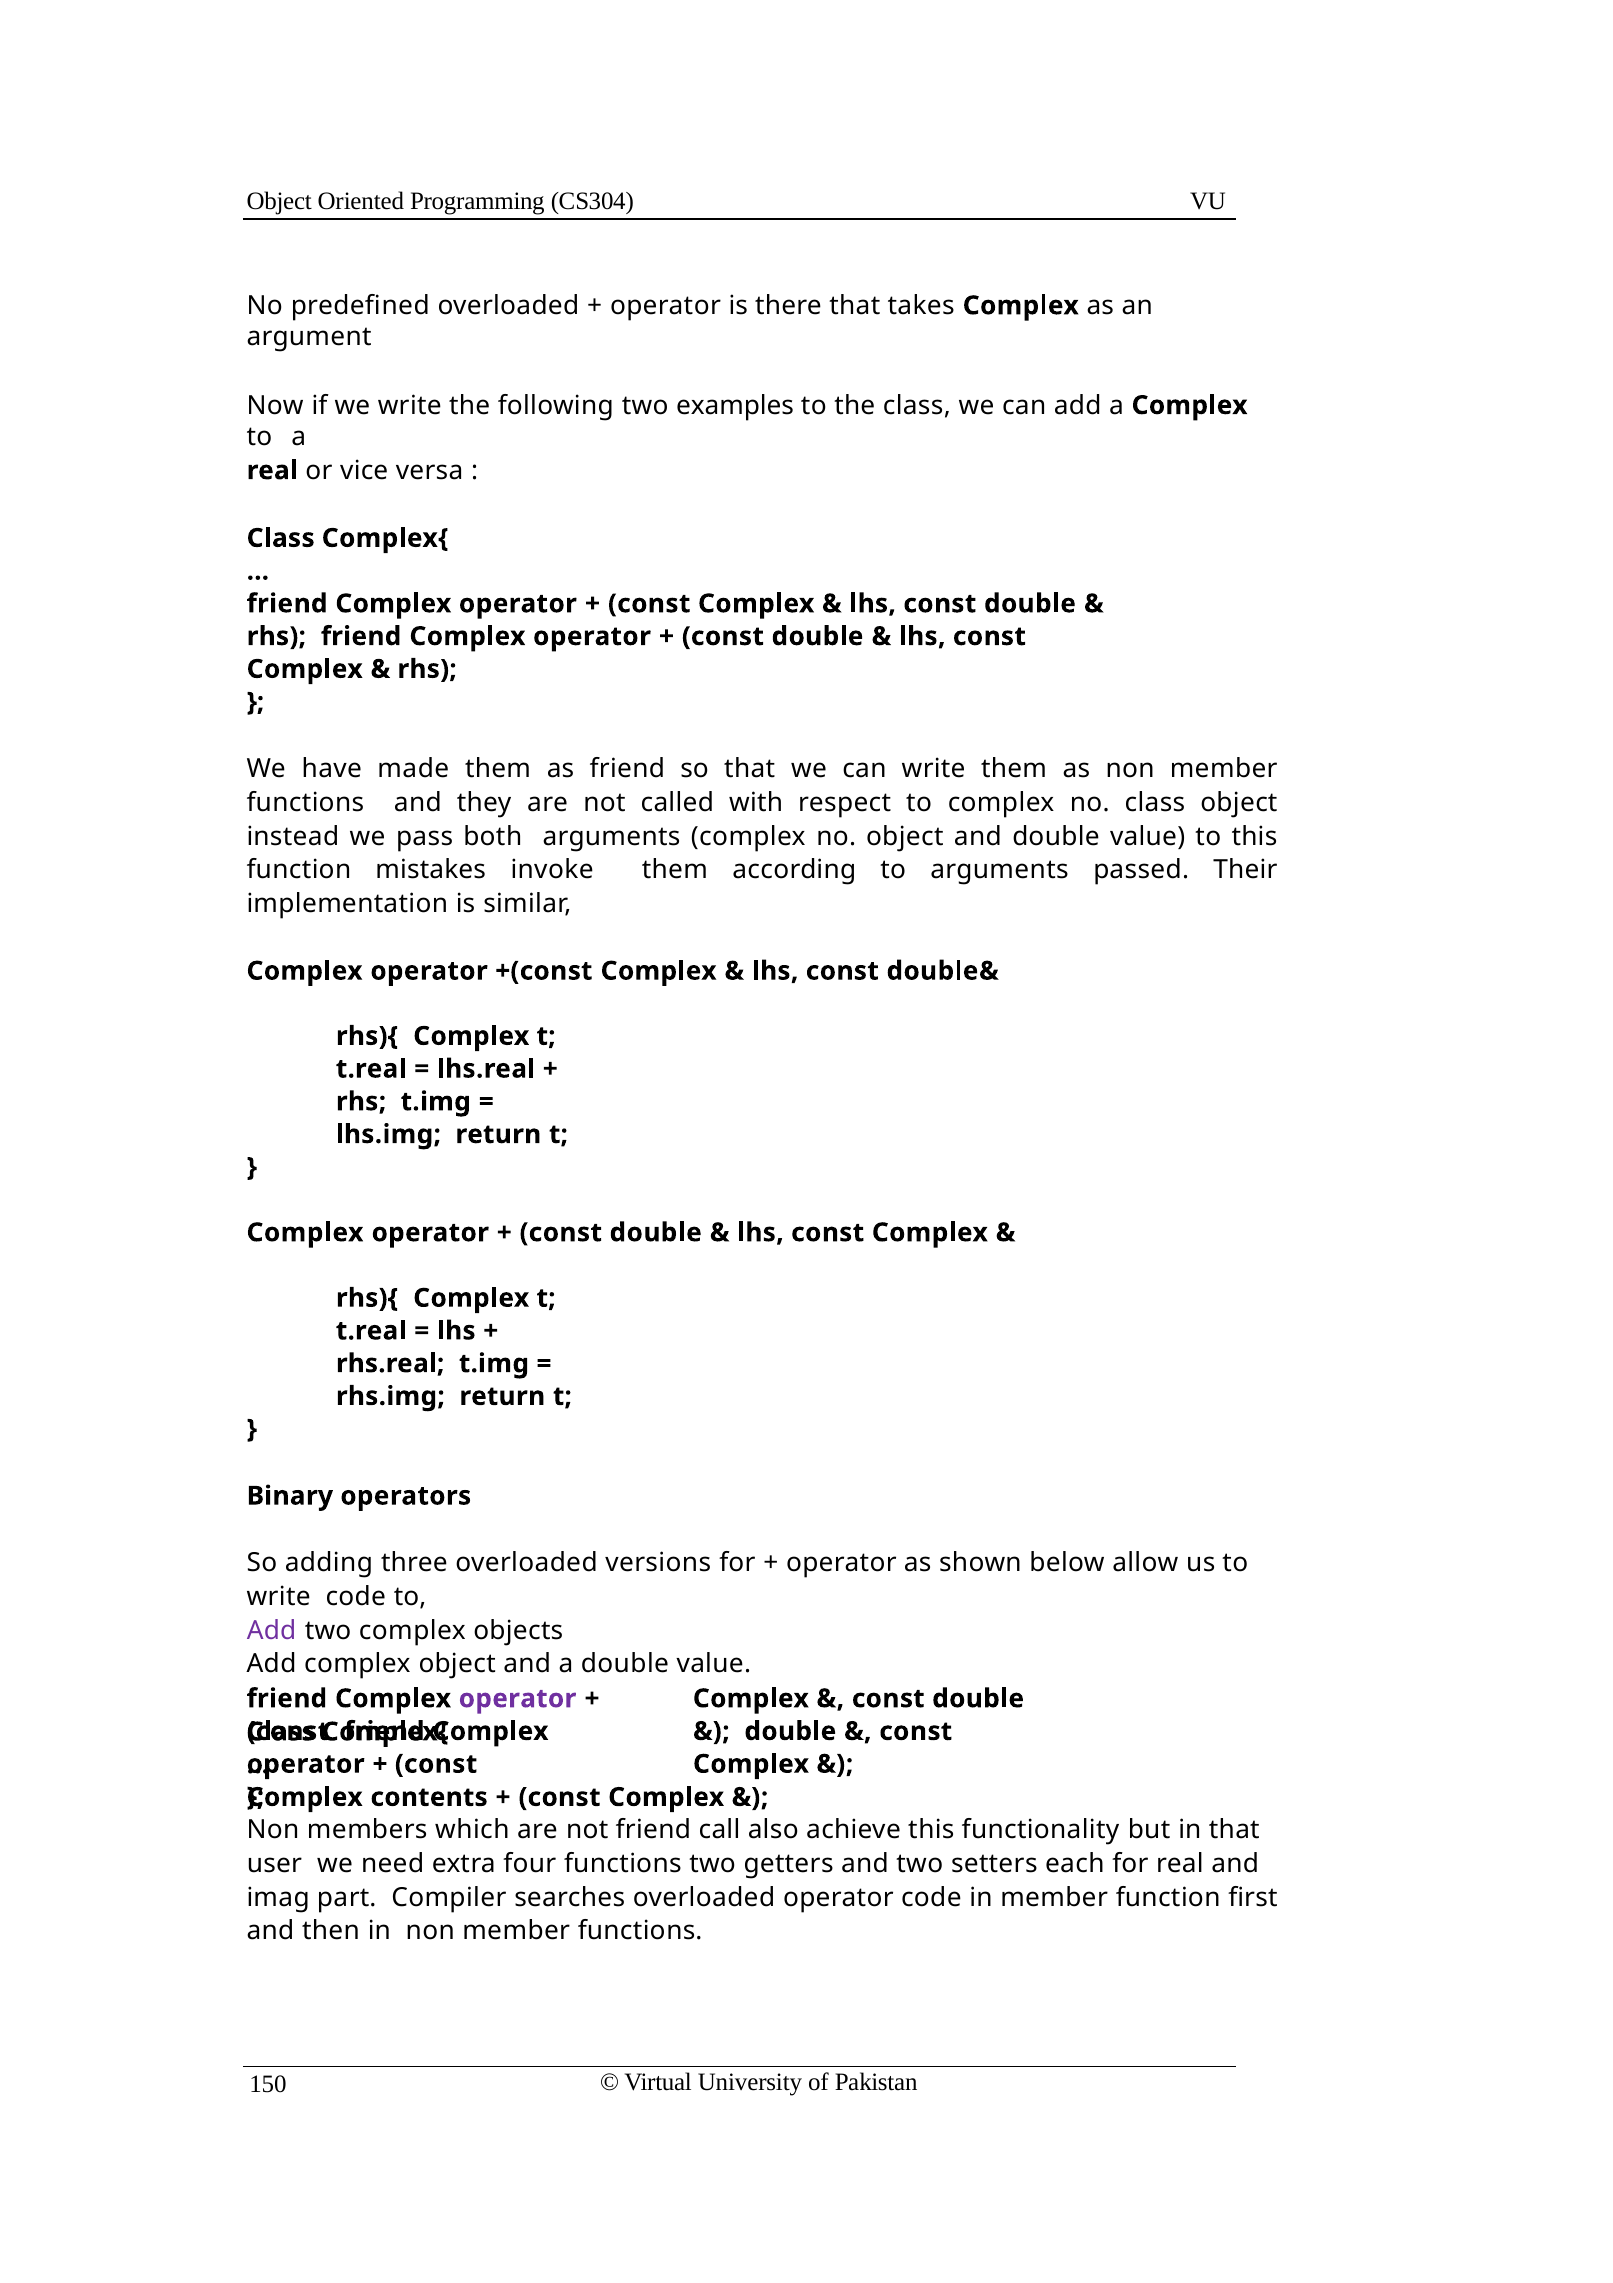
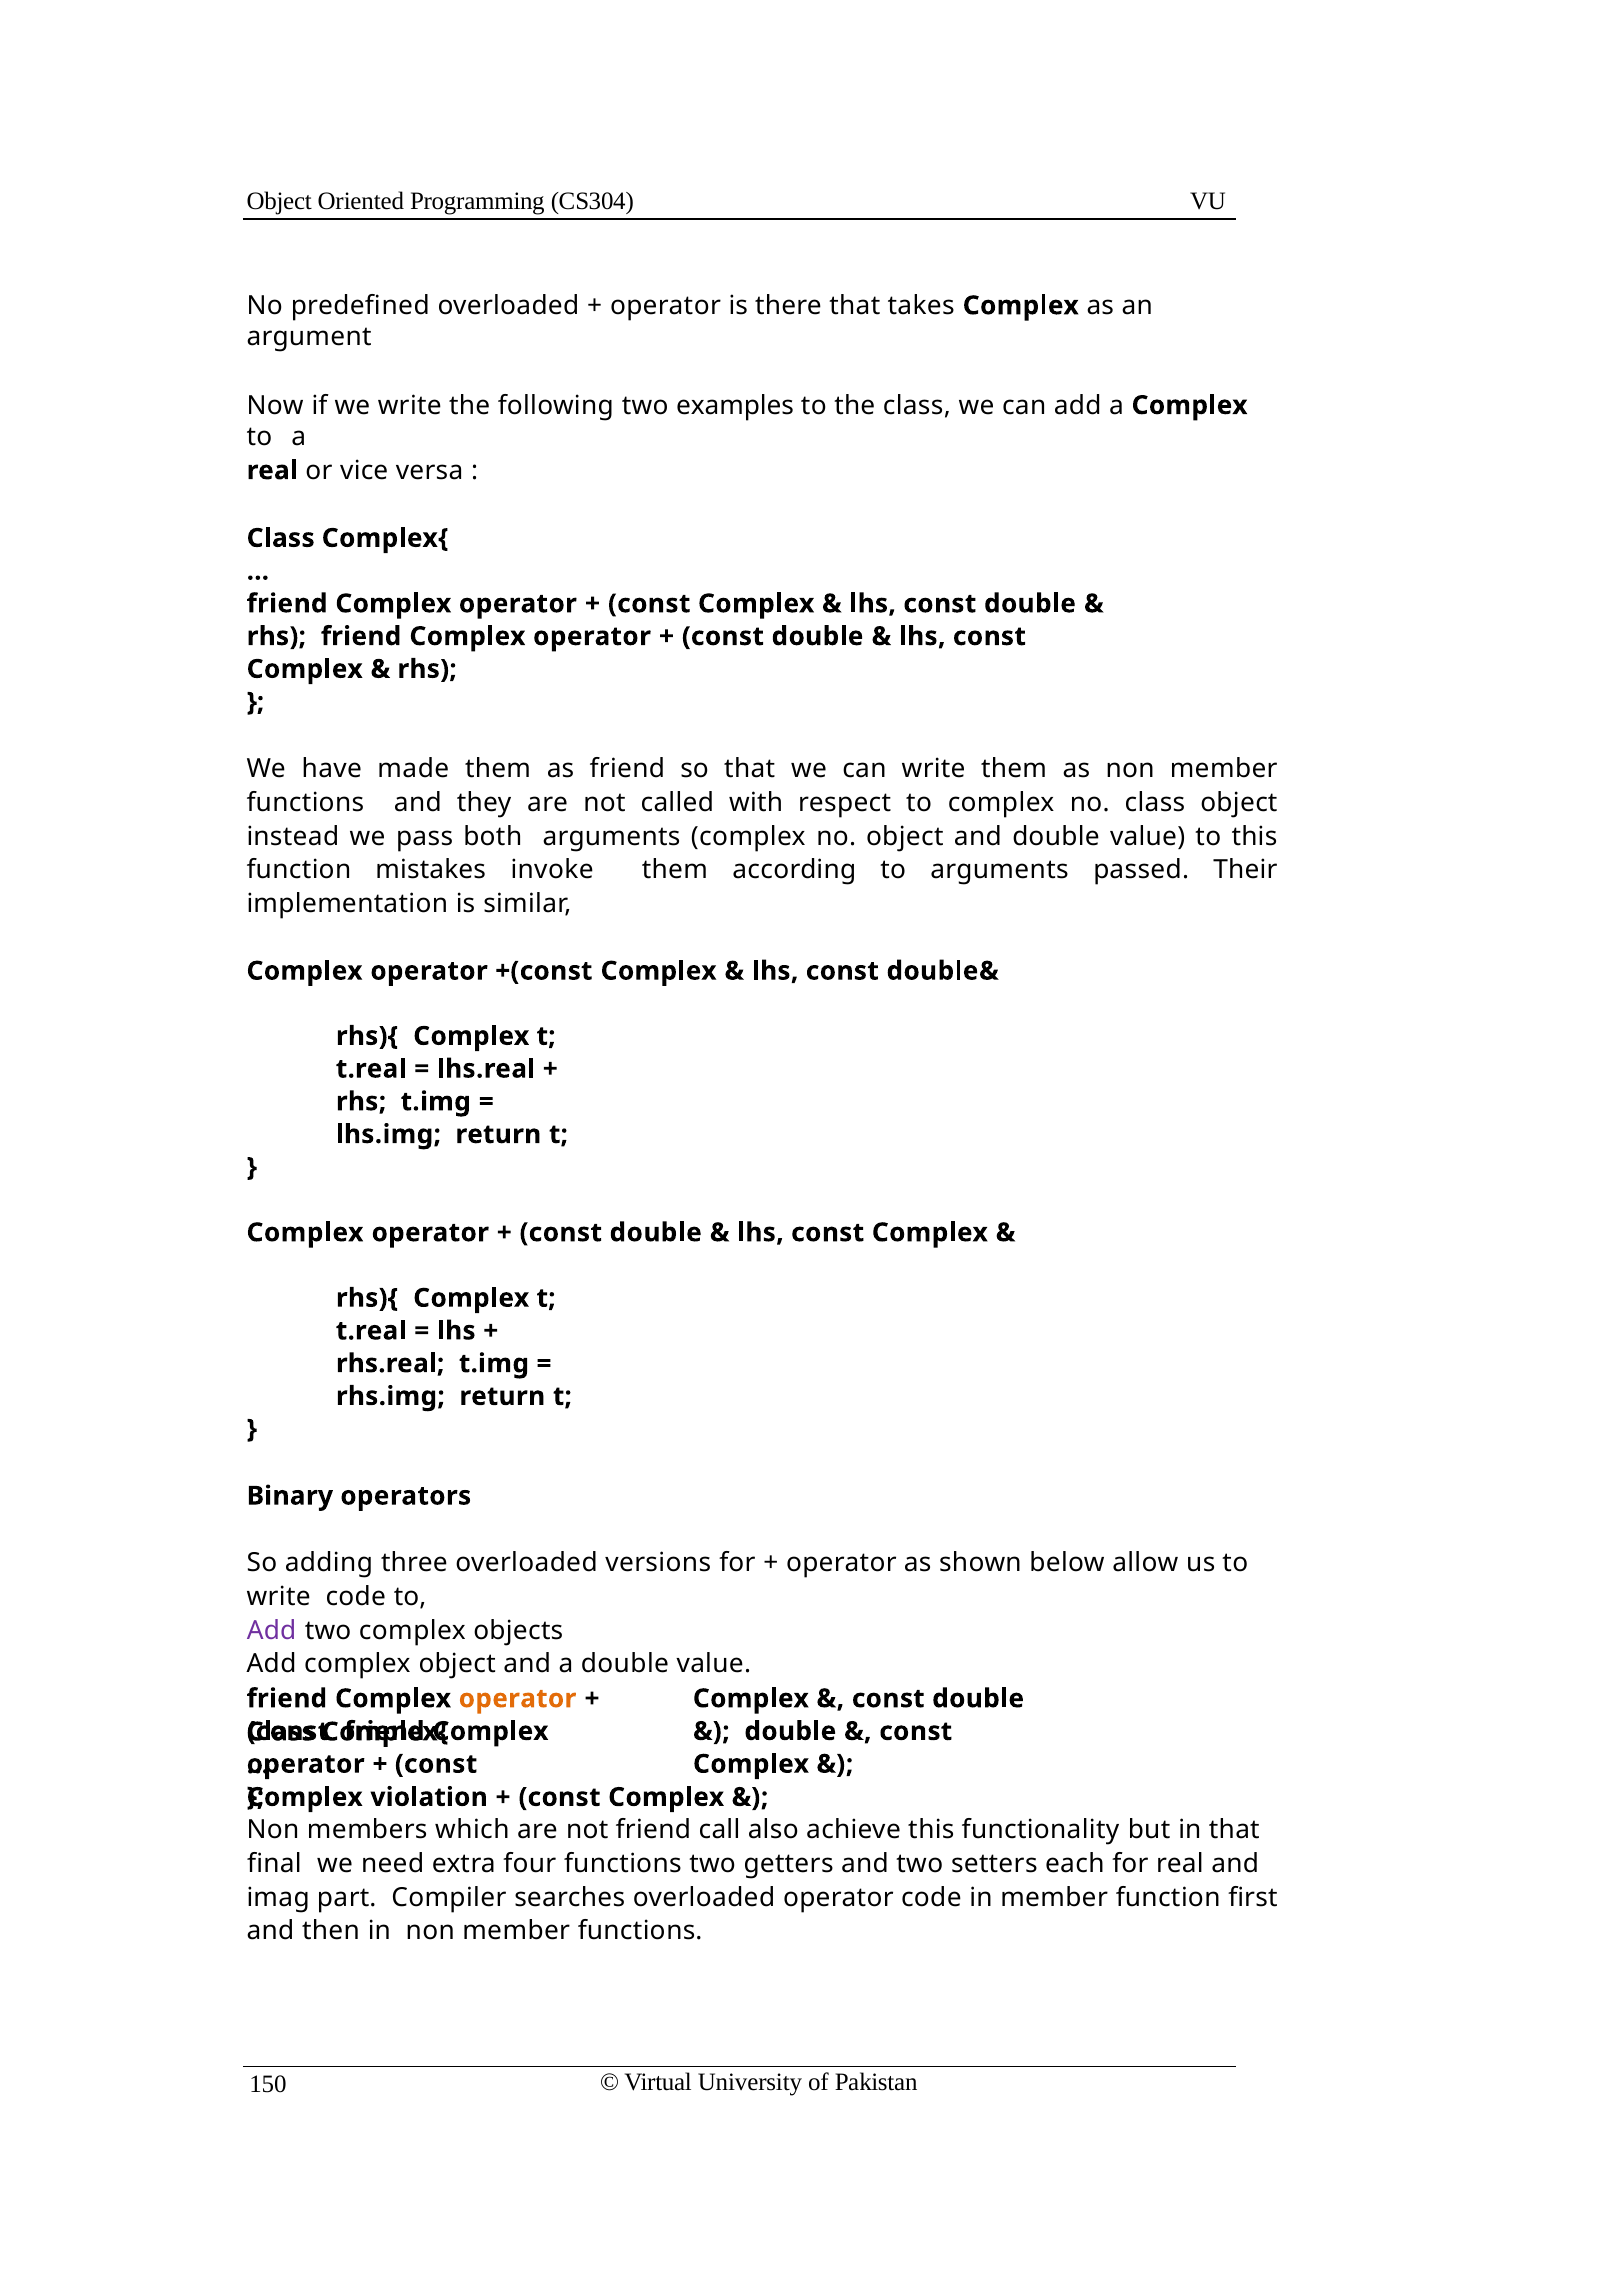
operator at (517, 1698) colour: purple -> orange
contents: contents -> violation
user: user -> final
